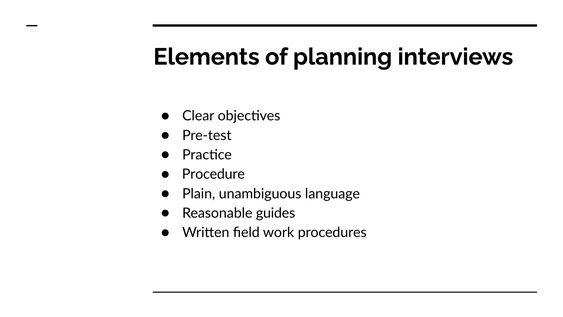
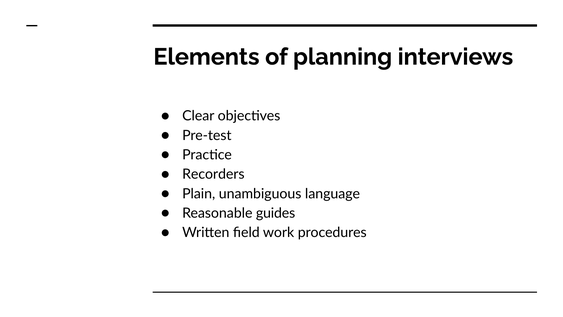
Procedure: Procedure -> Recorders
